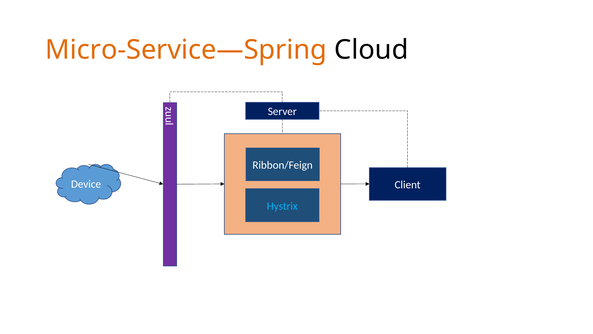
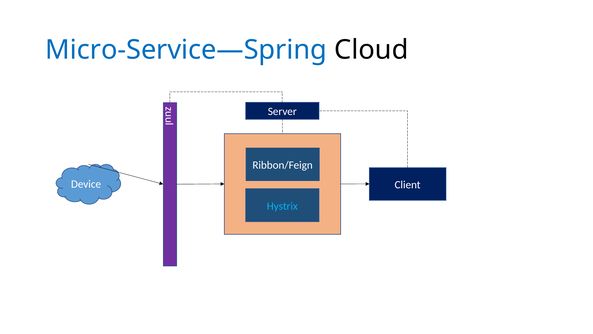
Micro-Service—Spring colour: orange -> blue
